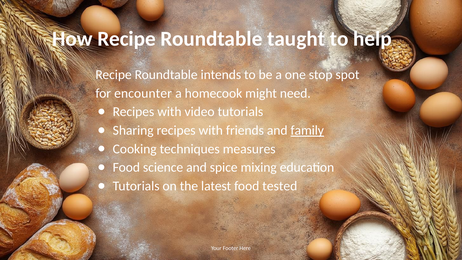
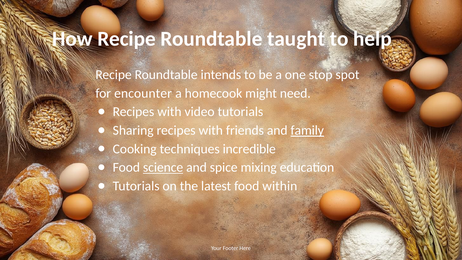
measures: measures -> incredible
science underline: none -> present
tested: tested -> within
